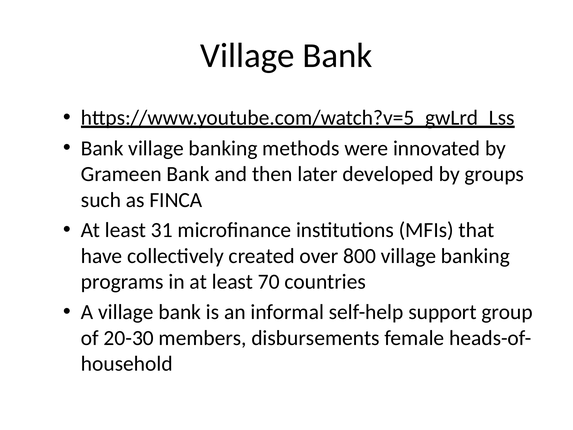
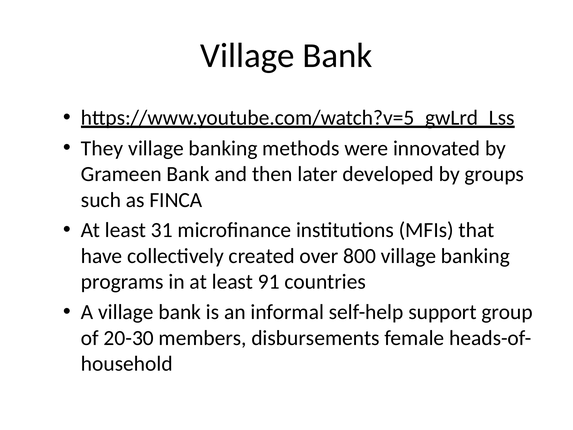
Bank at (102, 148): Bank -> They
70: 70 -> 91
